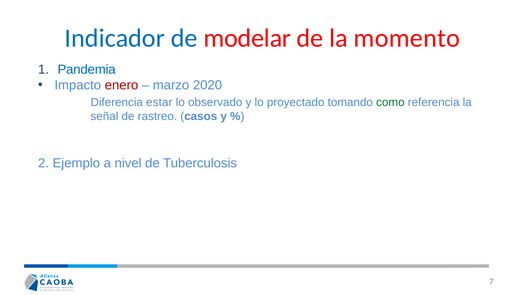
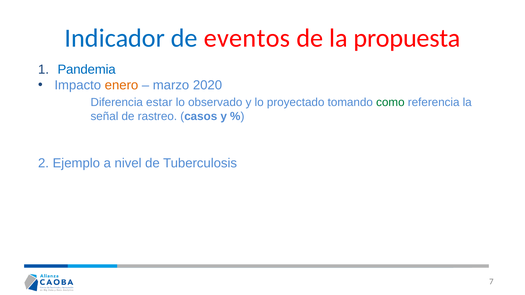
modelar: modelar -> eventos
momento: momento -> propuesta
enero colour: red -> orange
